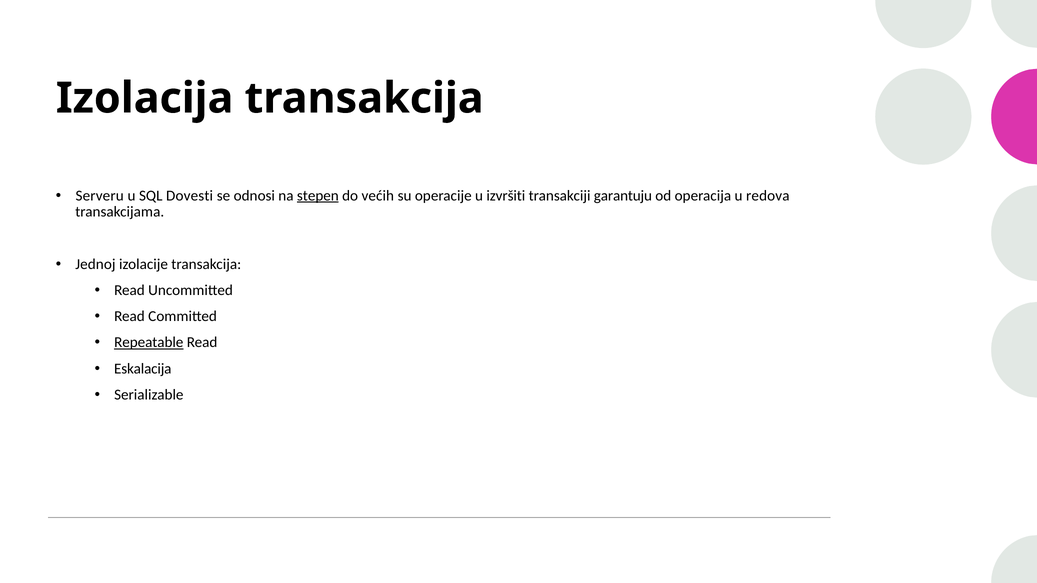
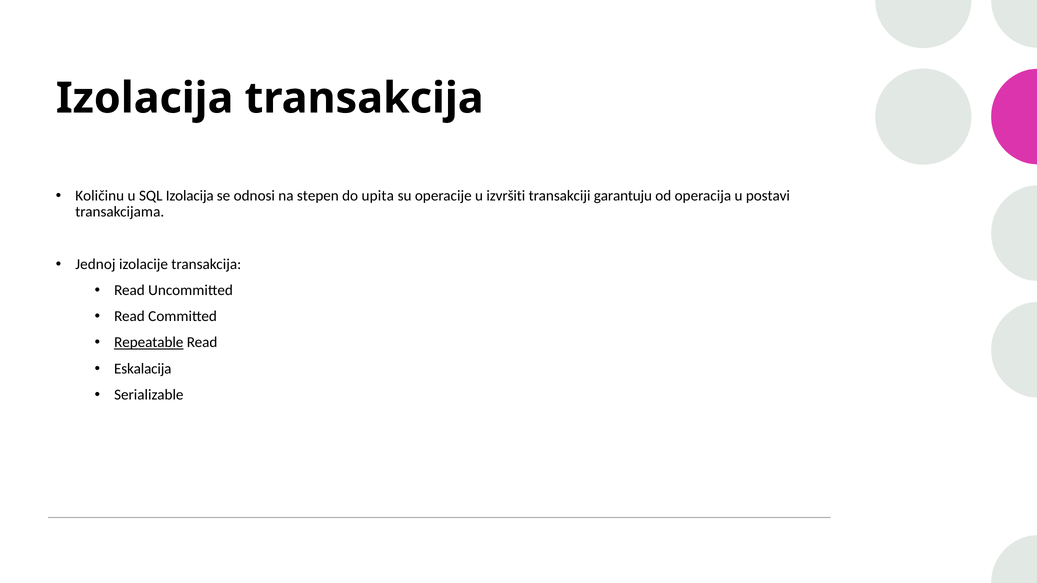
Serveru: Serveru -> Količinu
SQL Dovesti: Dovesti -> Izolacija
stepen underline: present -> none
većih: većih -> upita
redova: redova -> postavi
